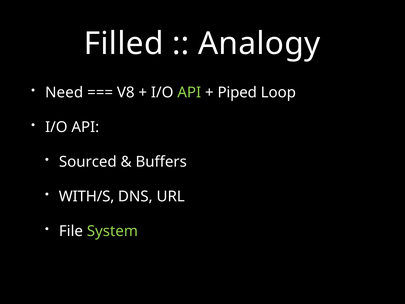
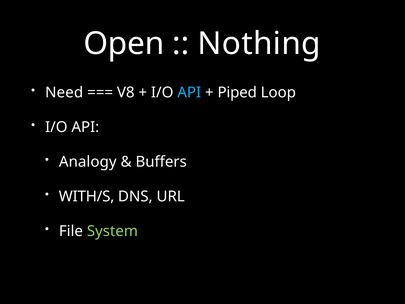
Filled: Filled -> Open
Analogy: Analogy -> Nothing
API at (189, 92) colour: light green -> light blue
Sourced: Sourced -> Analogy
